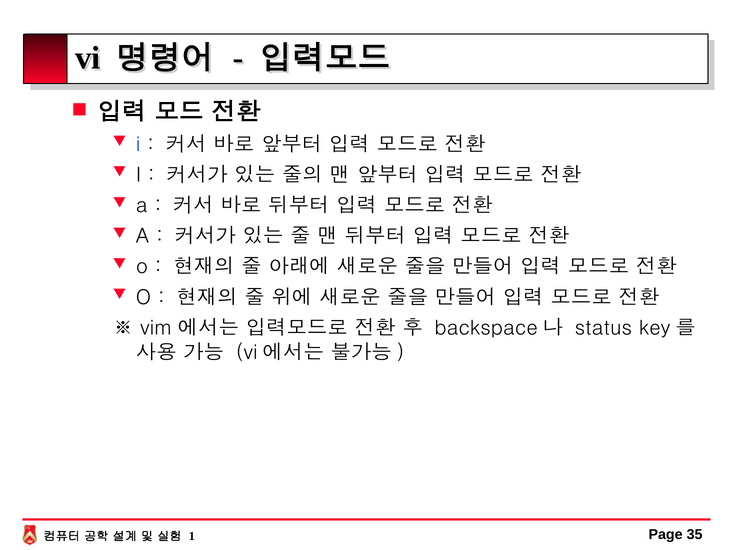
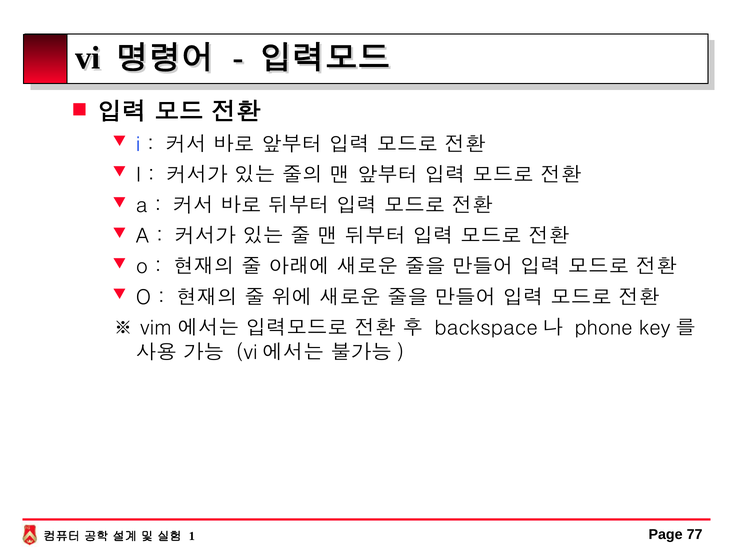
status: status -> phone
35: 35 -> 77
